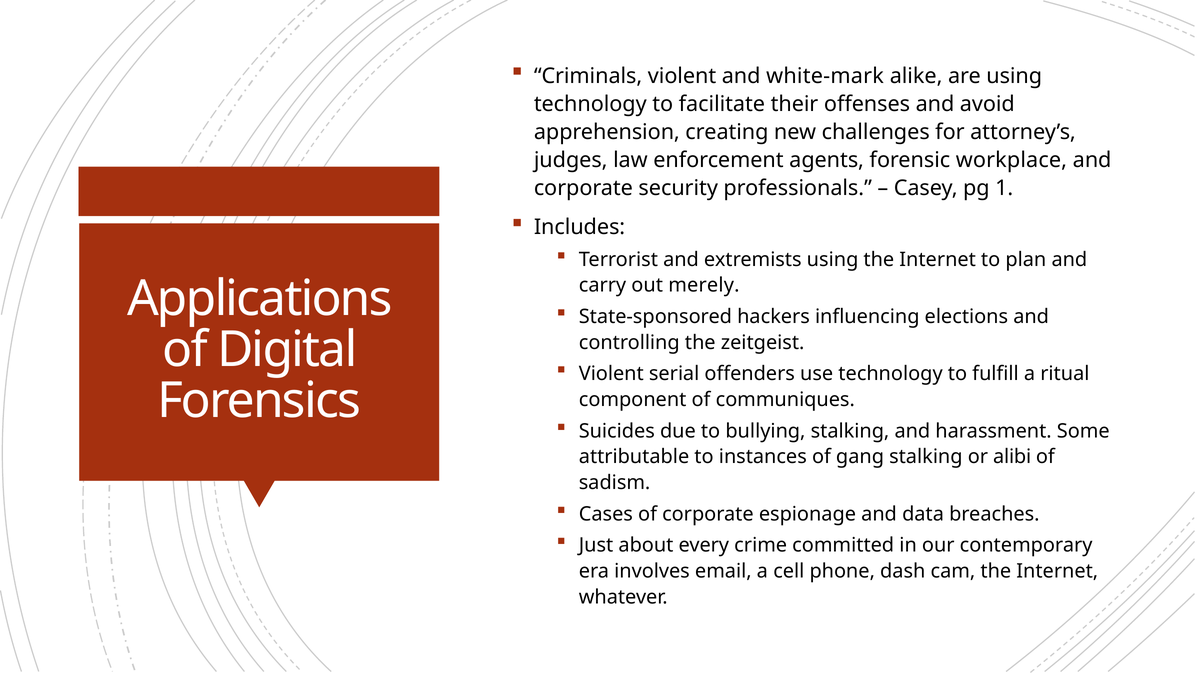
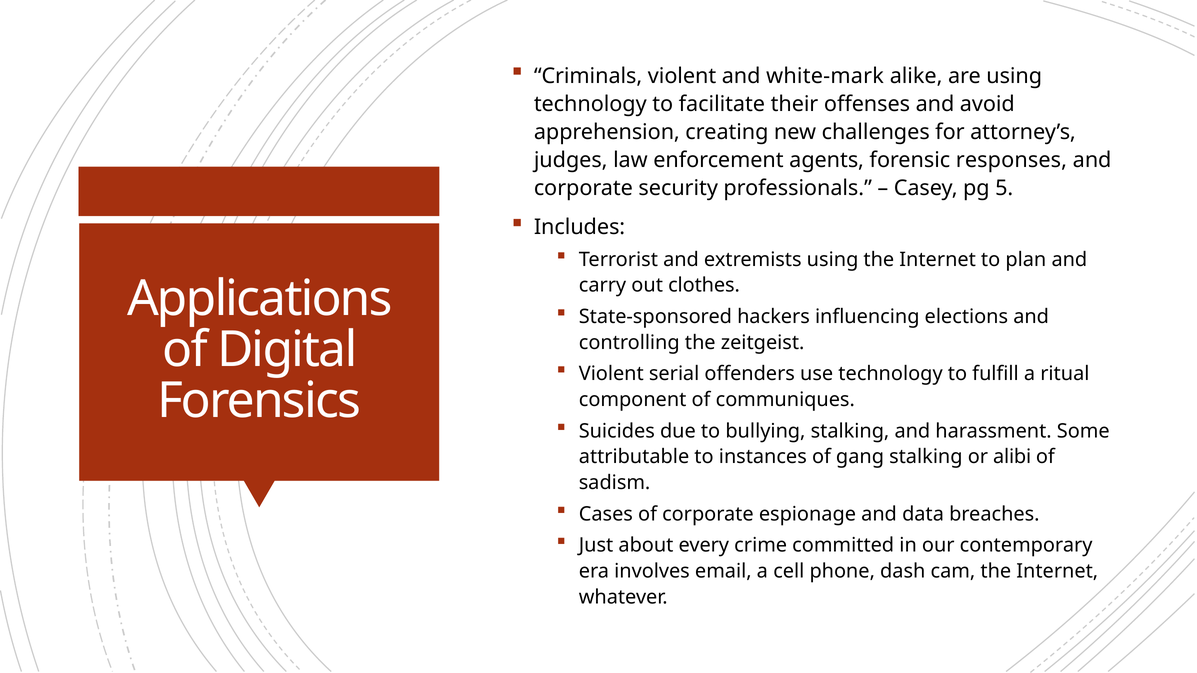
workplace: workplace -> responses
1: 1 -> 5
merely: merely -> clothes
